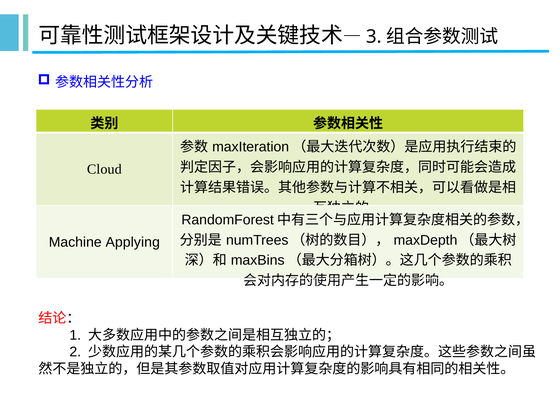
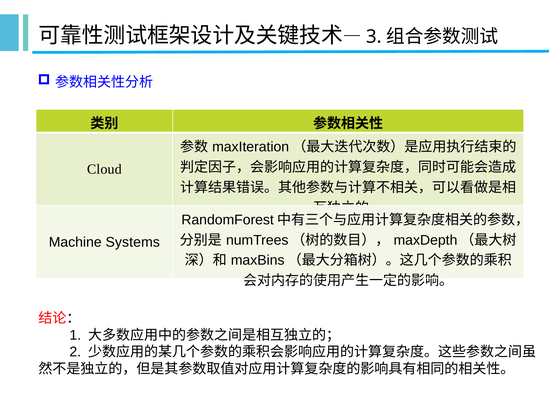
Applying: Applying -> Systems
